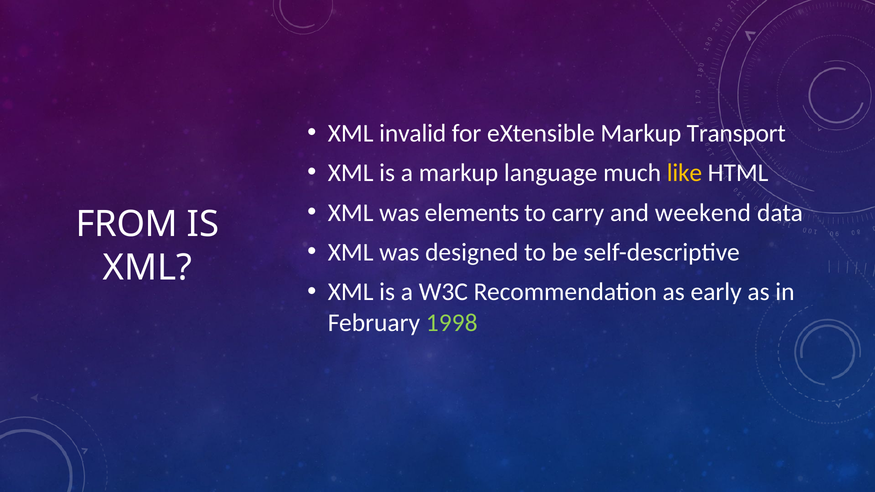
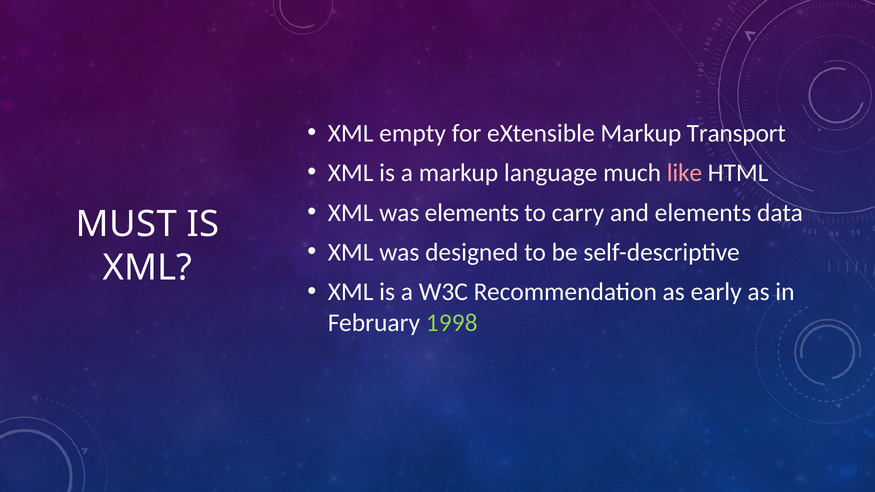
invalid: invalid -> empty
like colour: yellow -> pink
and weekend: weekend -> elements
FROM: FROM -> MUST
